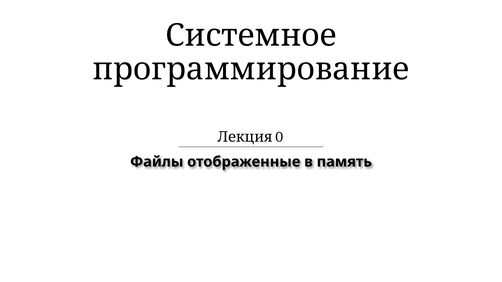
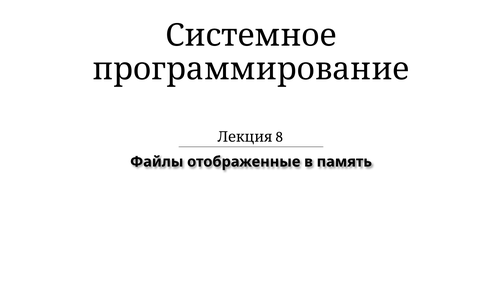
0: 0 -> 8
